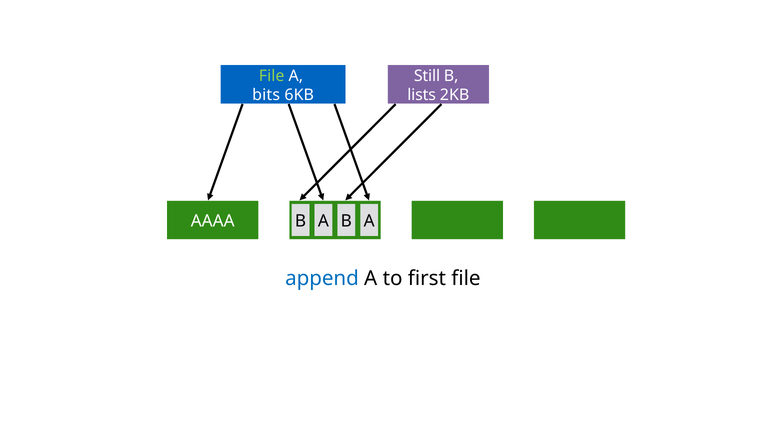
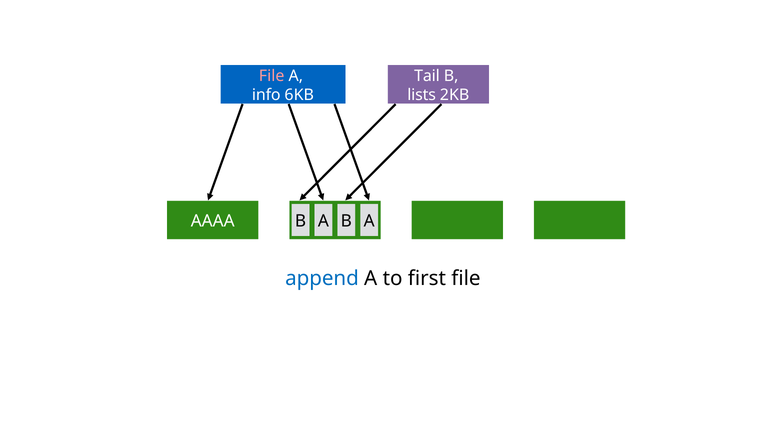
File at (272, 76) colour: light green -> pink
Still: Still -> Tail
bits: bits -> info
